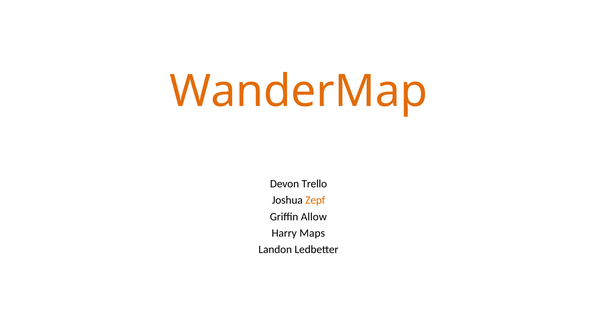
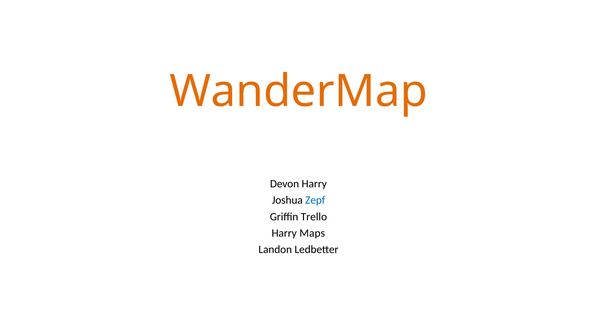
Devon Trello: Trello -> Harry
Zepf colour: orange -> blue
Allow: Allow -> Trello
